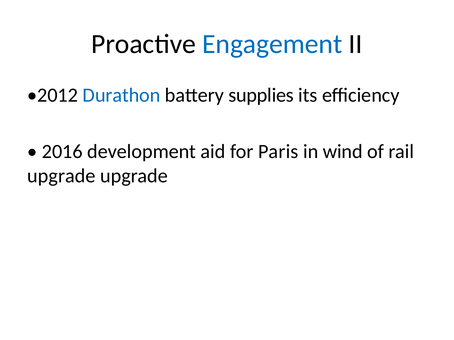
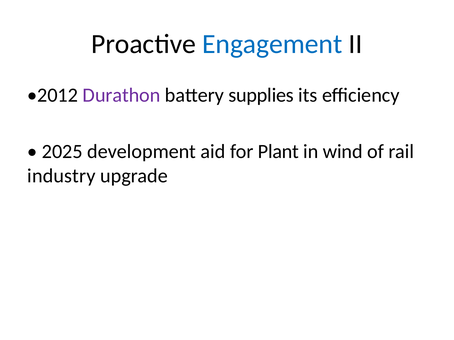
Durathon colour: blue -> purple
2016: 2016 -> 2025
Paris: Paris -> Plant
upgrade at (61, 176): upgrade -> industry
